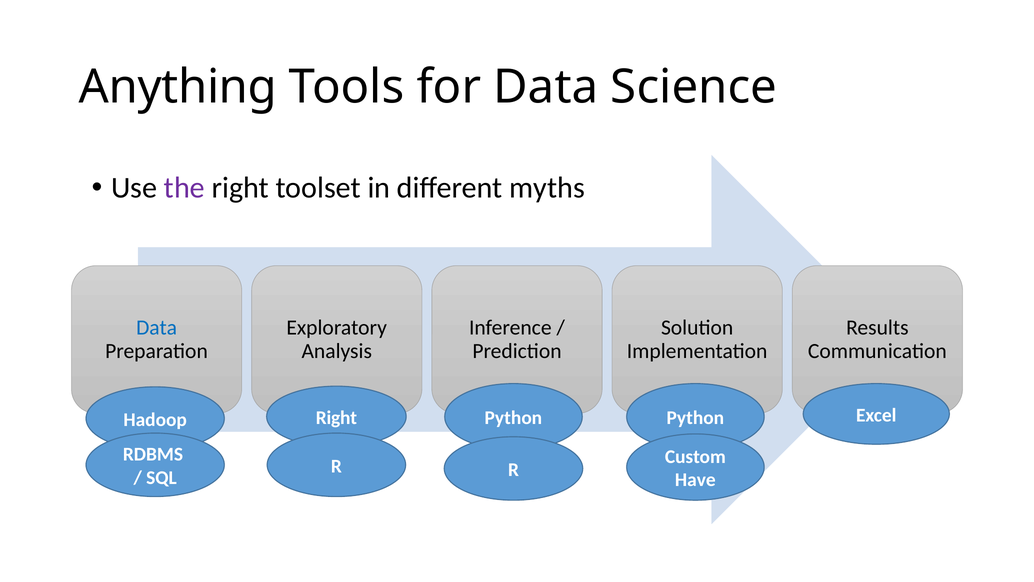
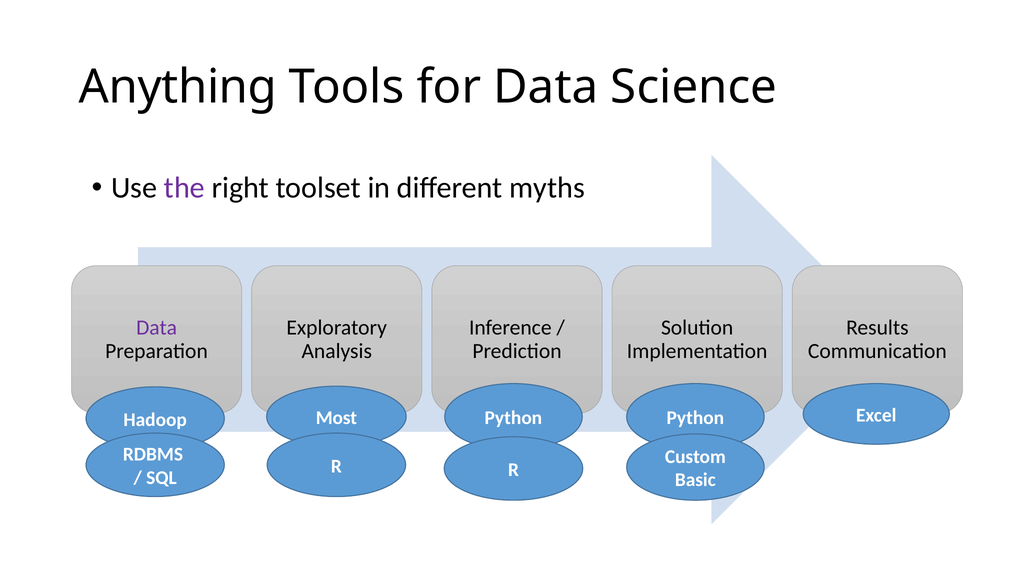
Data at (157, 328) colour: blue -> purple
Right at (336, 418): Right -> Most
Have: Have -> Basic
